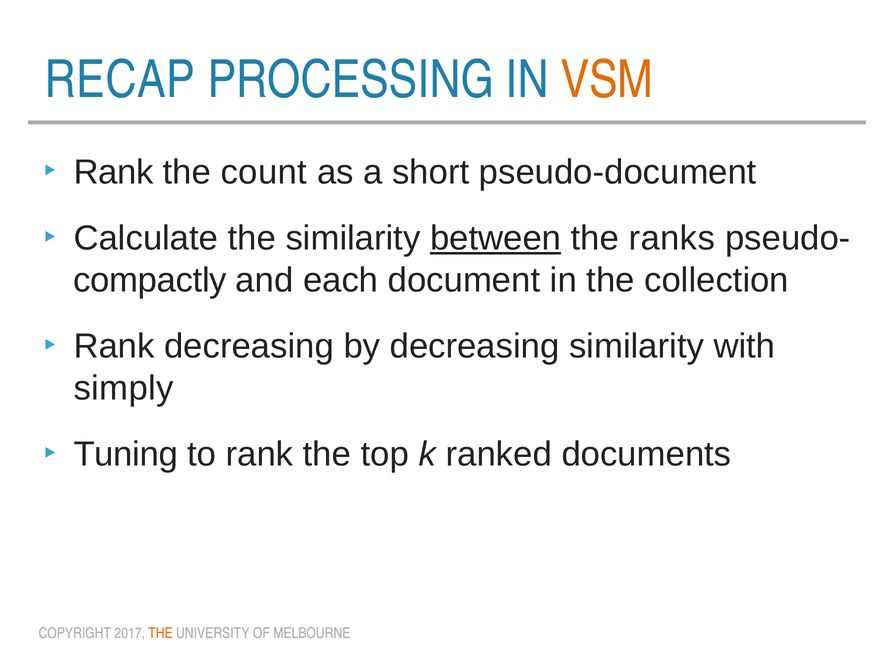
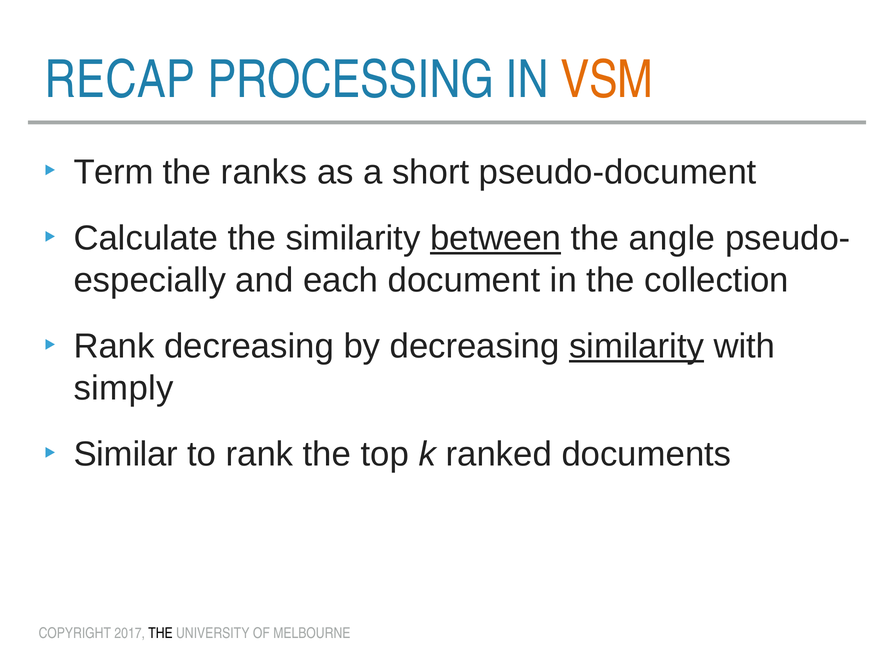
Rank at (114, 172): Rank -> Term
count: count -> ranks
ranks: ranks -> angle
compactly: compactly -> especially
similarity at (637, 346) underline: none -> present
Tuning: Tuning -> Similar
THE at (161, 633) colour: orange -> black
